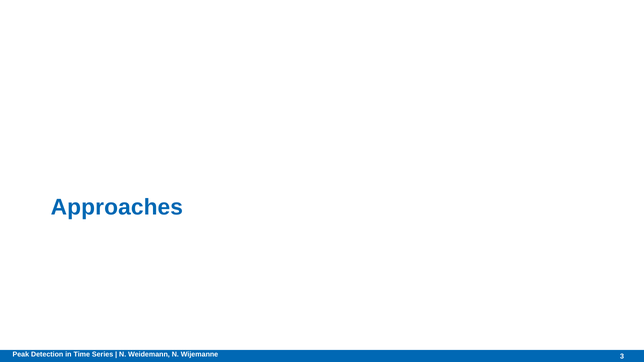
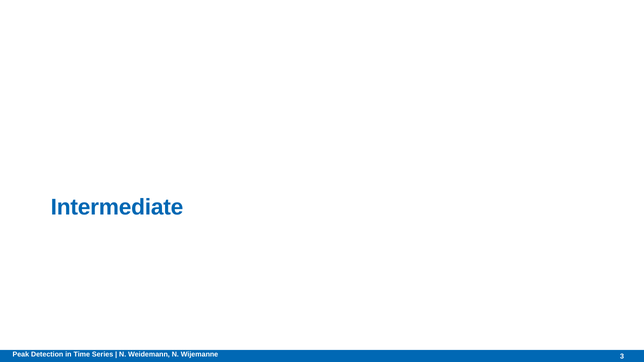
Approaches: Approaches -> Intermediate
